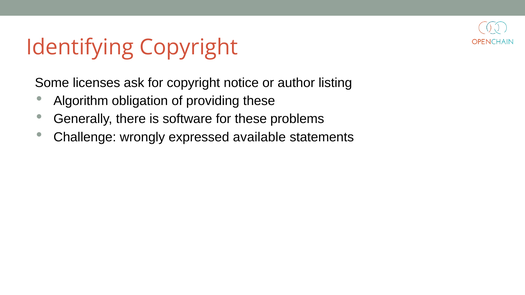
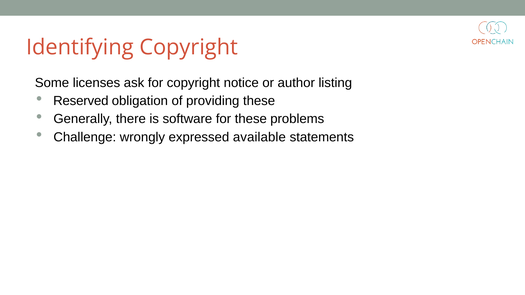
Algorithm: Algorithm -> Reserved
